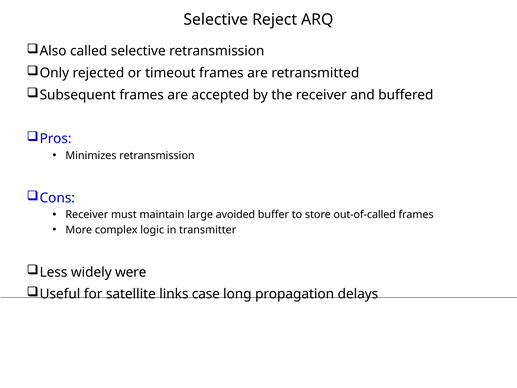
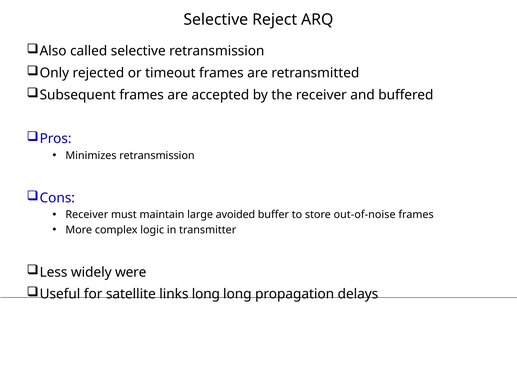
out-of-called: out-of-called -> out-of-noise
links case: case -> long
